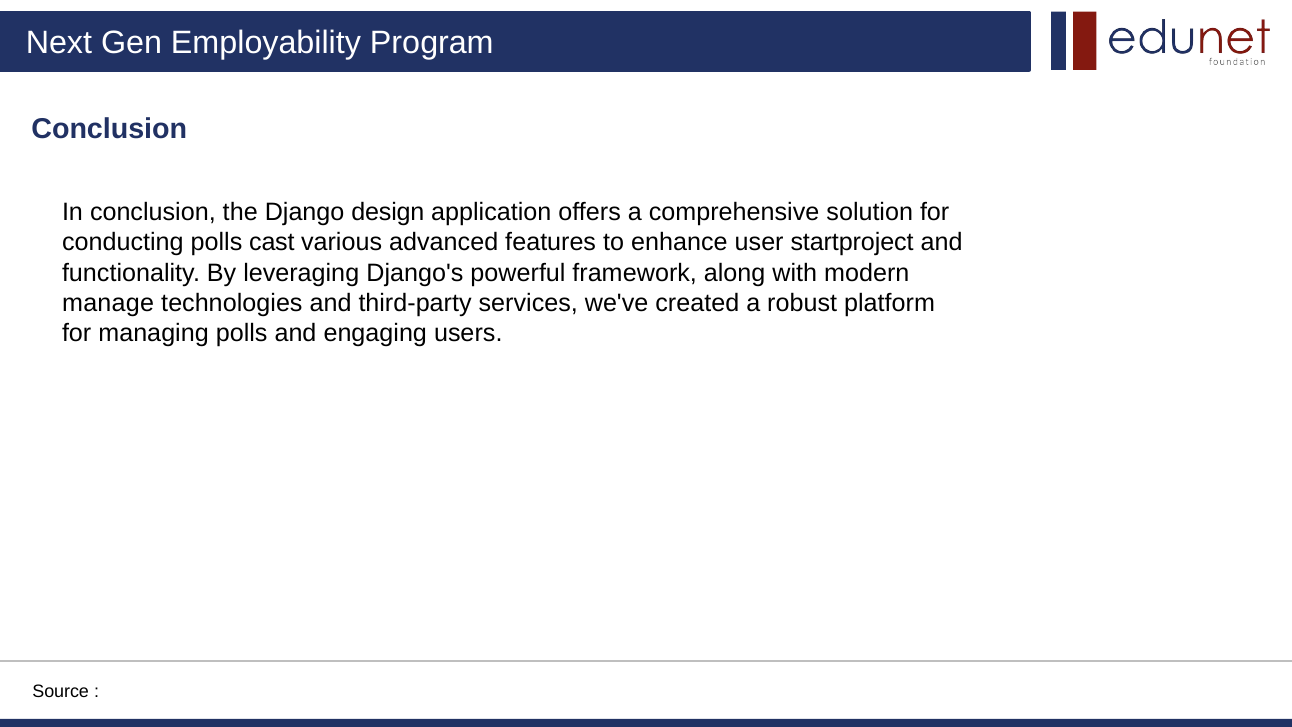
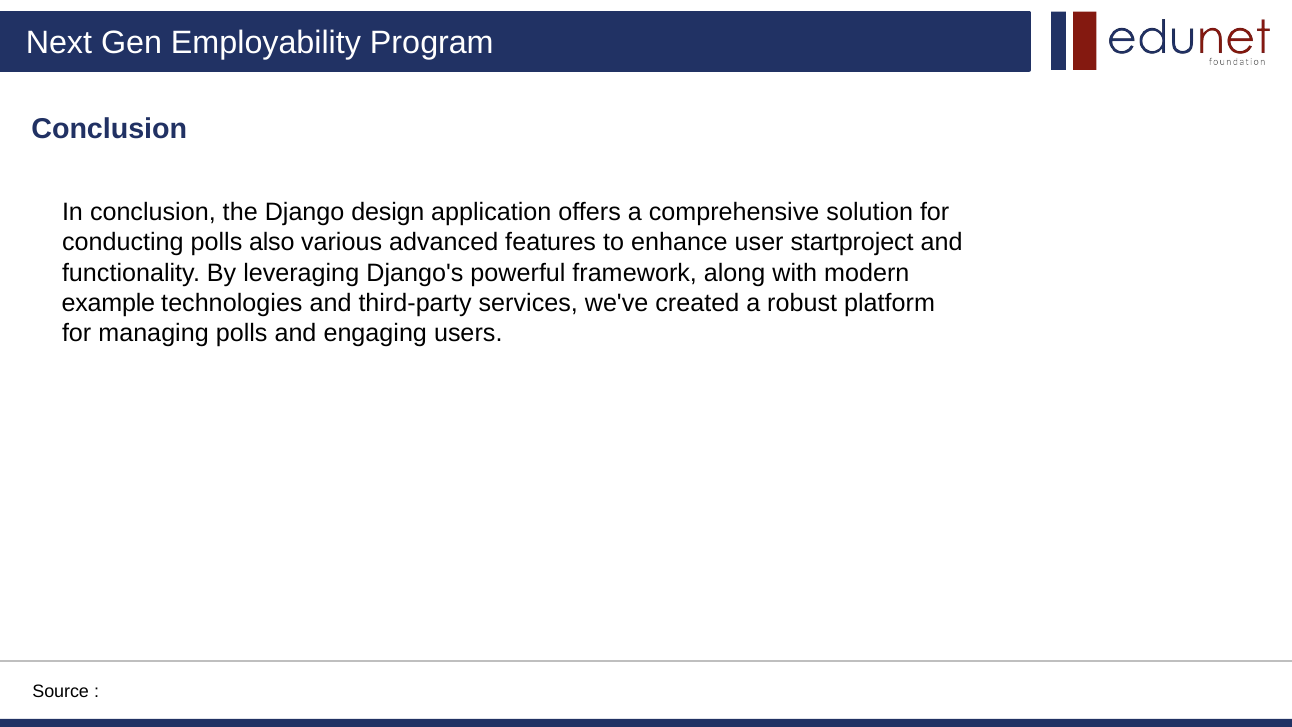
cast: cast -> also
manage: manage -> example
